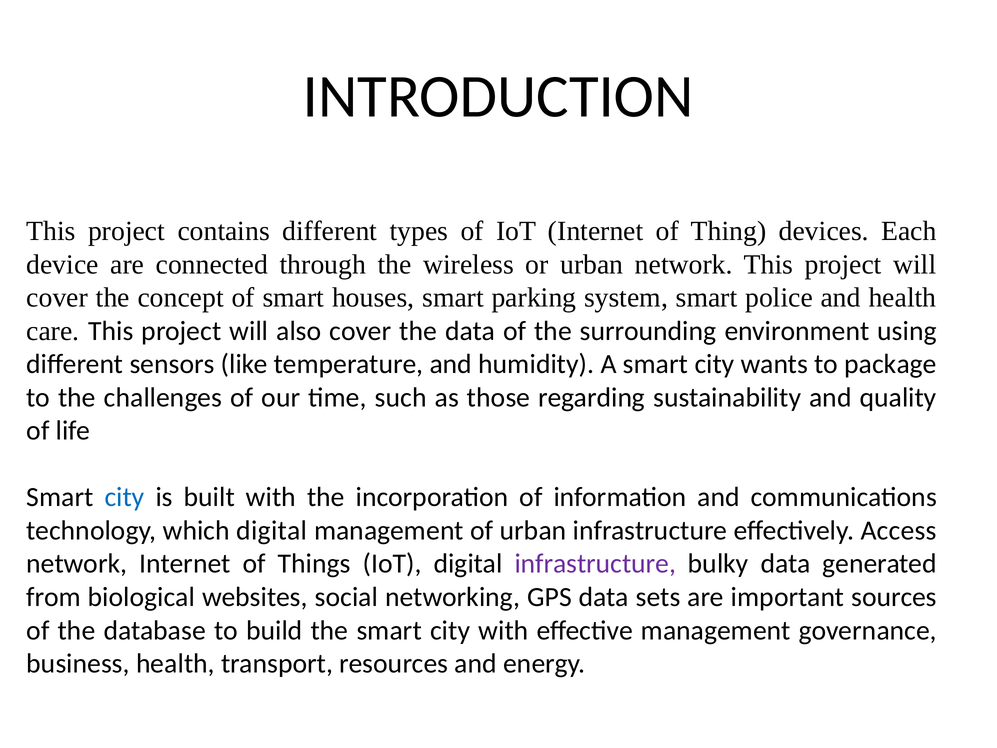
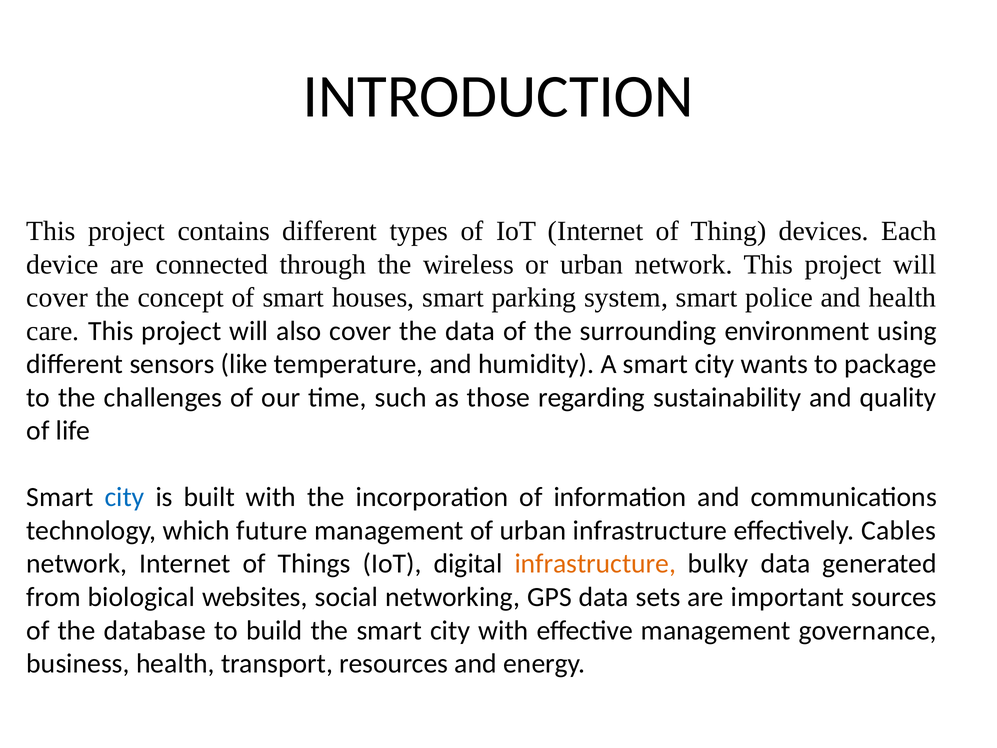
which digital: digital -> future
Access: Access -> Cables
infrastructure at (595, 564) colour: purple -> orange
